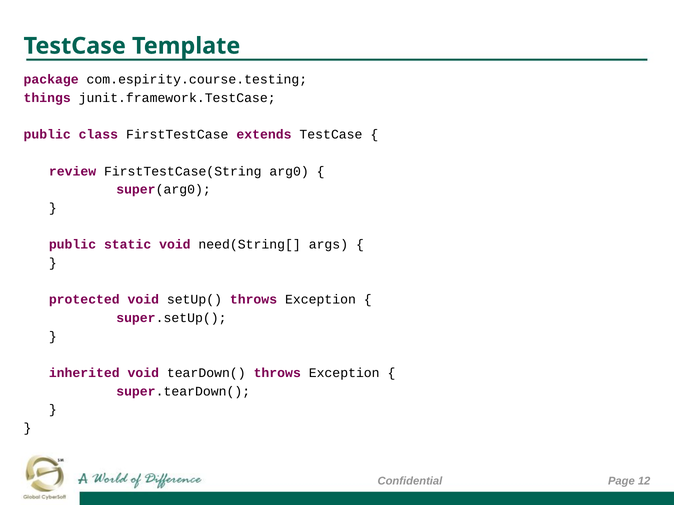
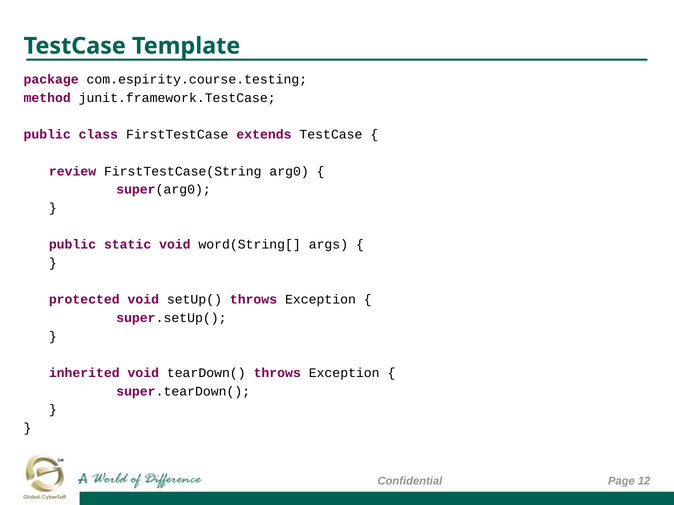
things: things -> method
need(String[: need(String[ -> word(String[
